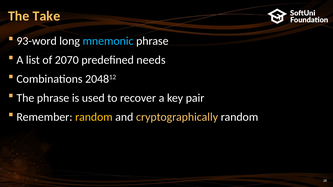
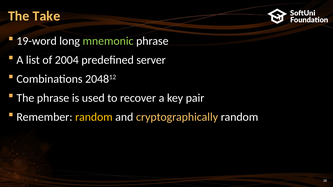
93-word: 93-word -> 19-word
mnemonic colour: light blue -> light green
2070: 2070 -> 2004
needs: needs -> server
